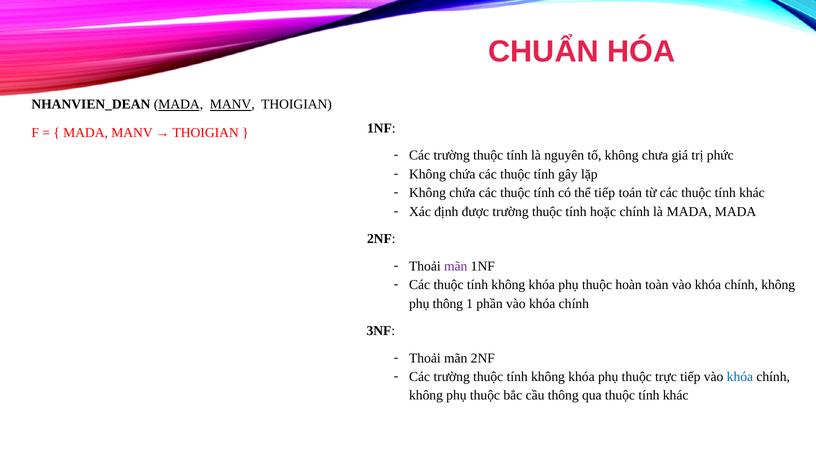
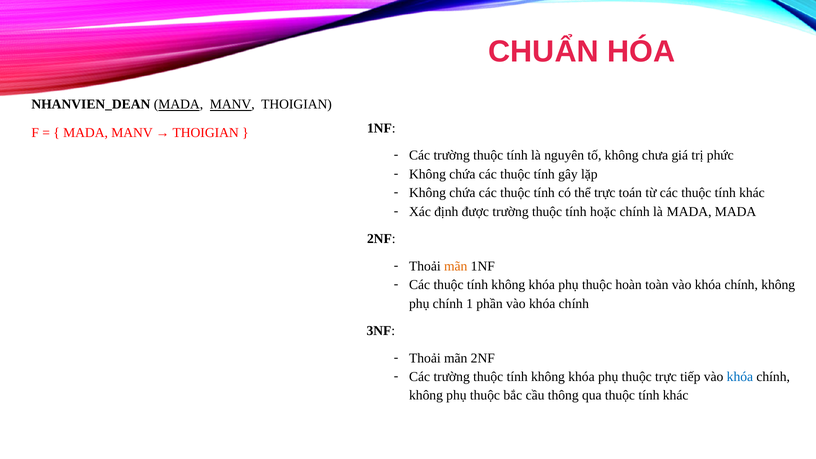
thể tiếp: tiếp -> trực
mãn at (456, 266) colour: purple -> orange
phụ thông: thông -> chính
